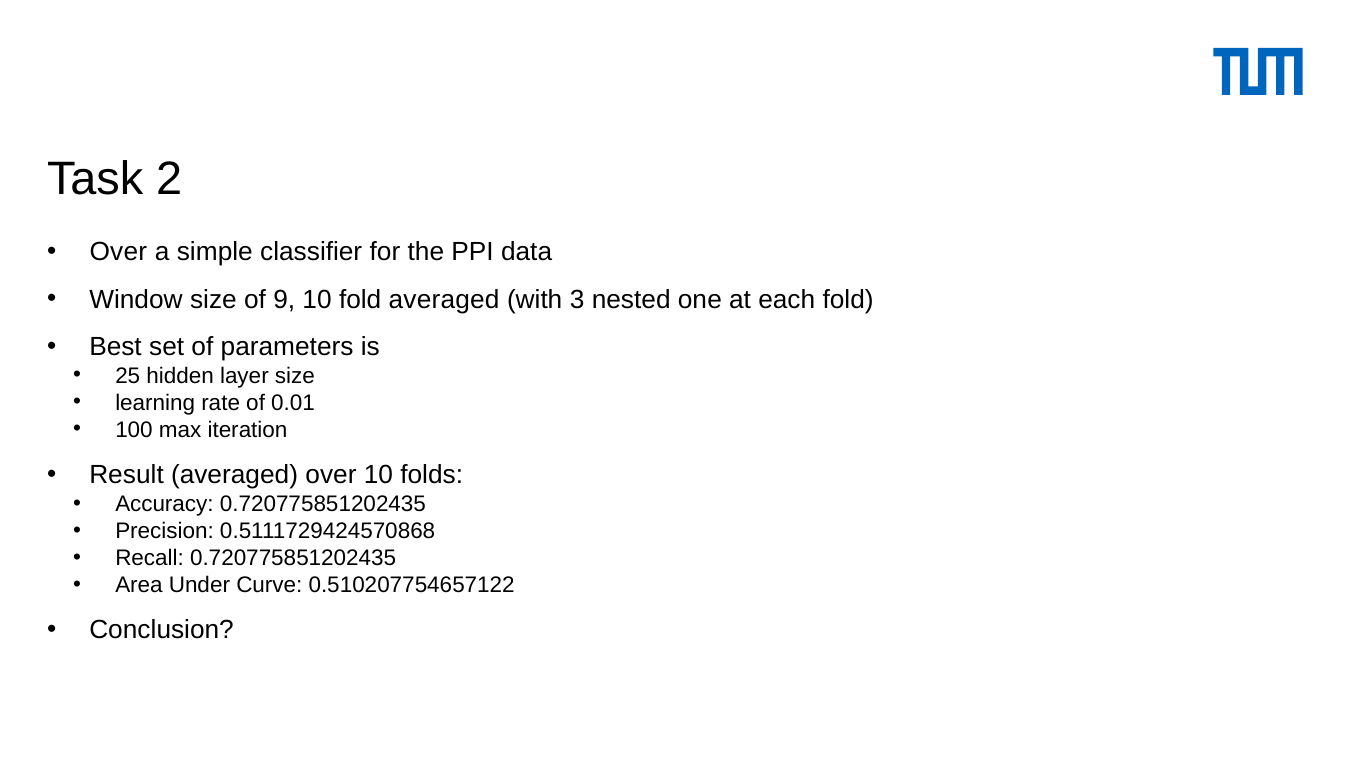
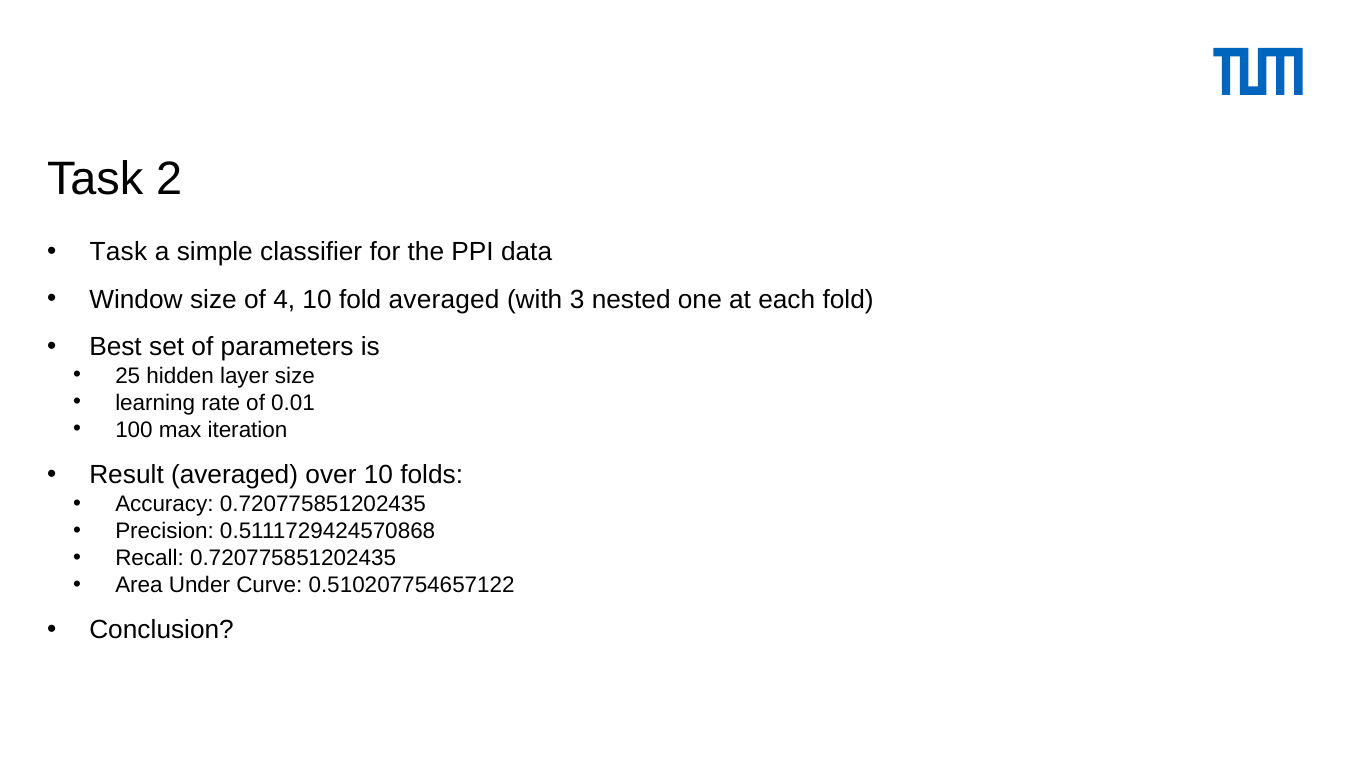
Over at (118, 252): Over -> Task
9: 9 -> 4
